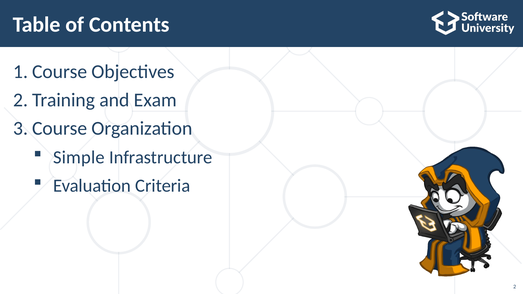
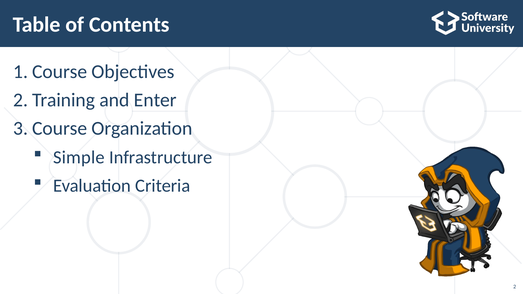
Exam: Exam -> Enter
